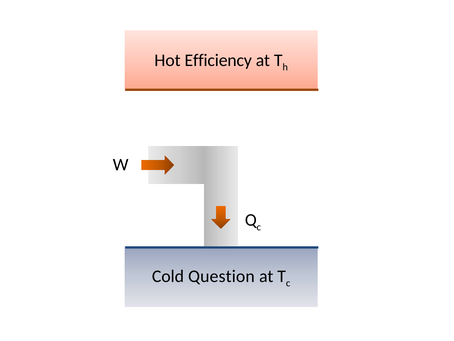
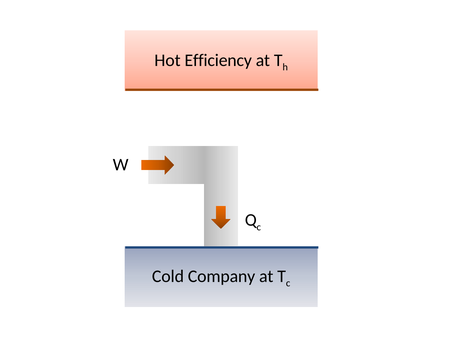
Question: Question -> Company
